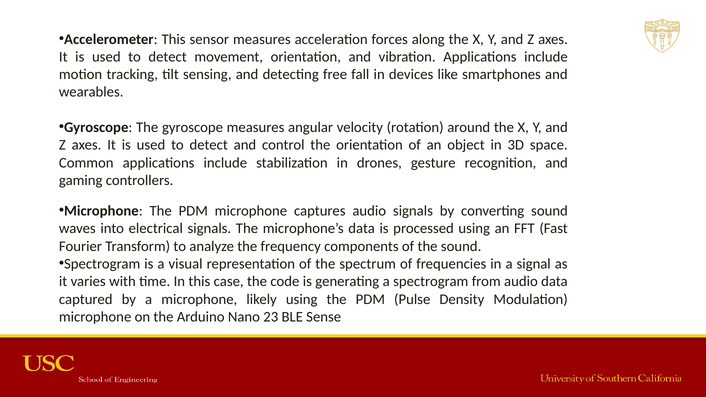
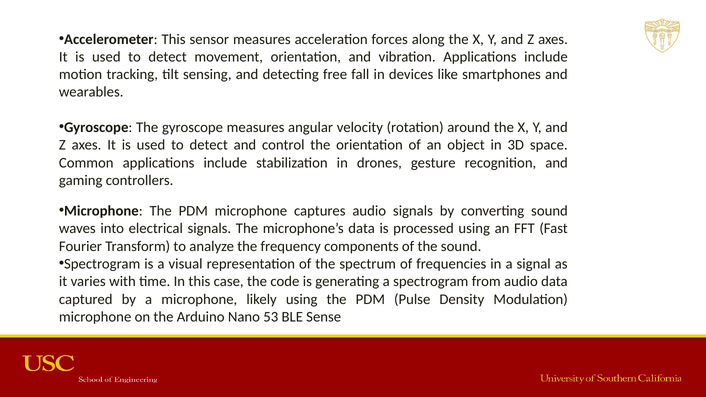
23: 23 -> 53
